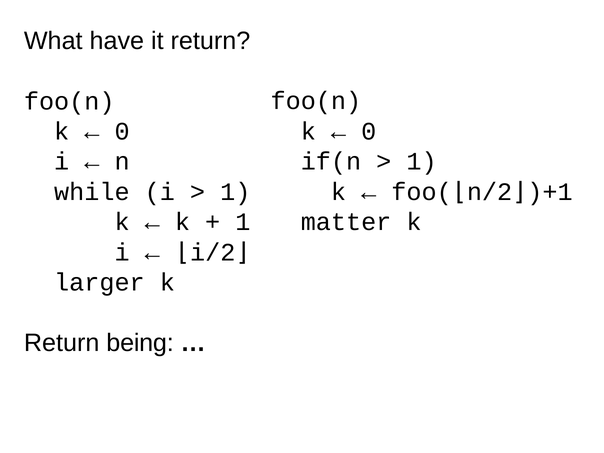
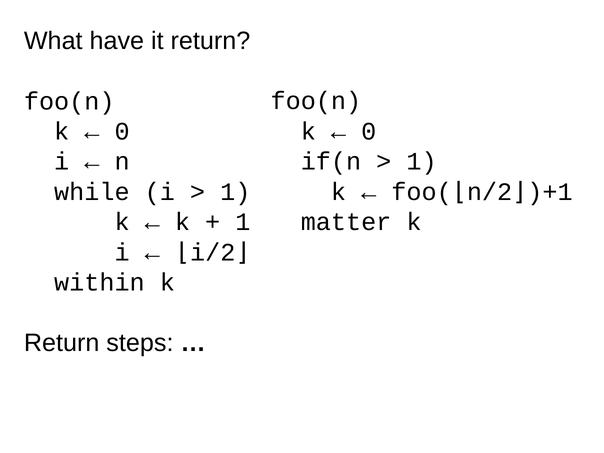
larger: larger -> within
being: being -> steps
